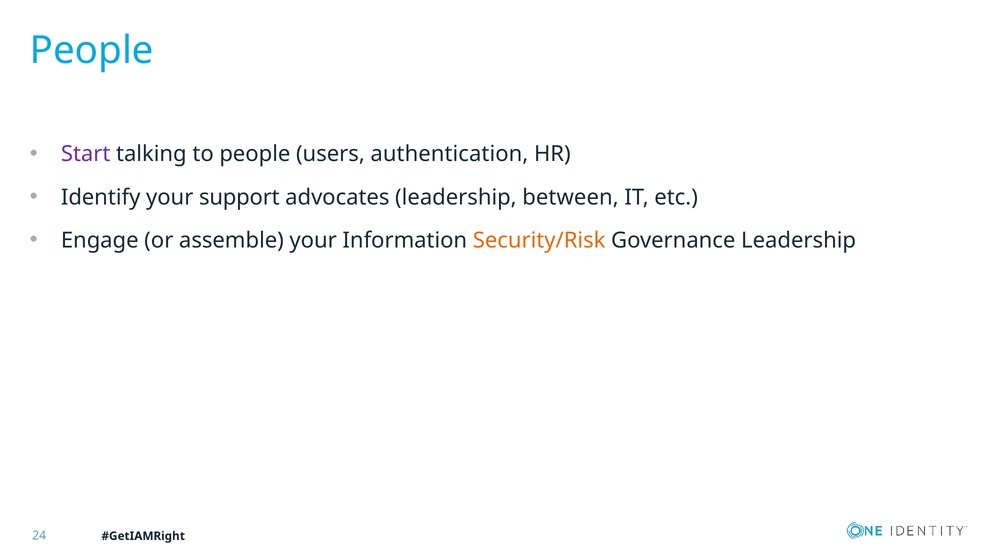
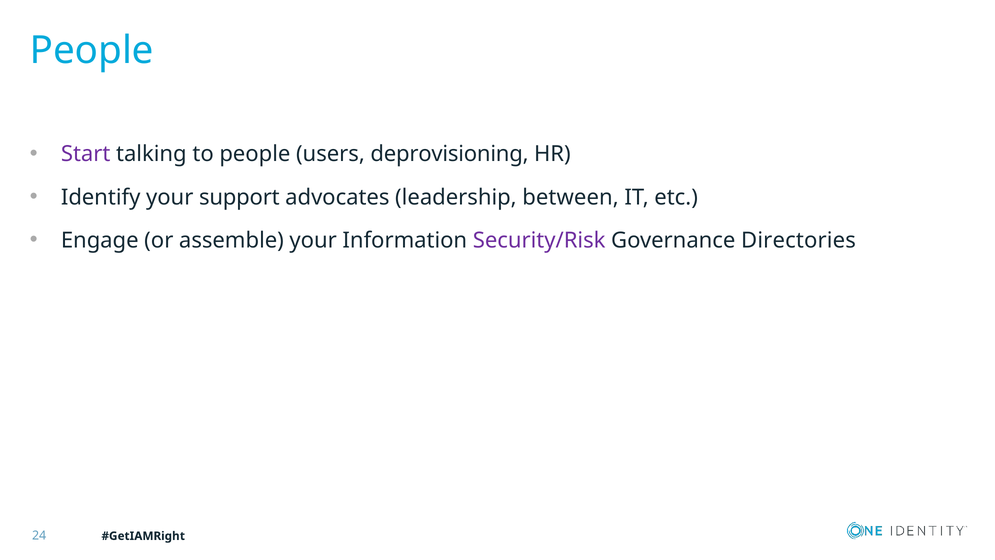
authentication: authentication -> deprovisioning
Security/Risk colour: orange -> purple
Governance Leadership: Leadership -> Directories
